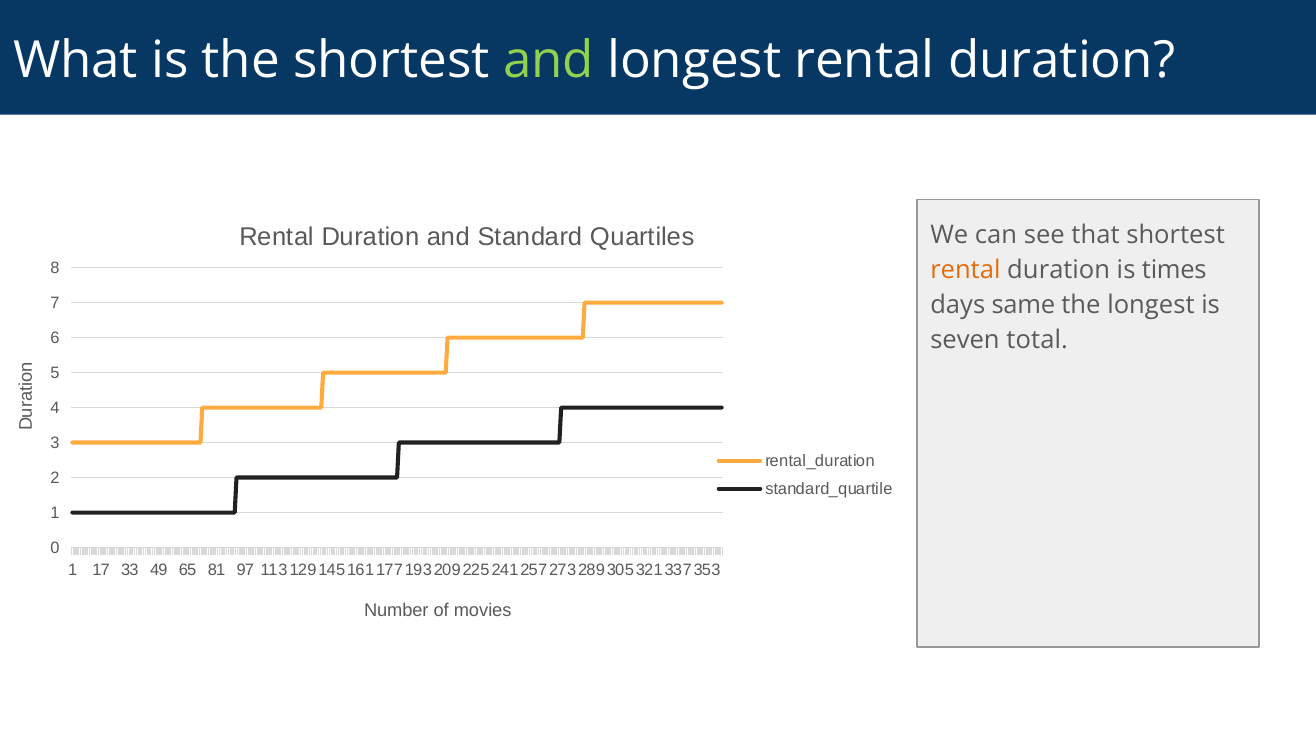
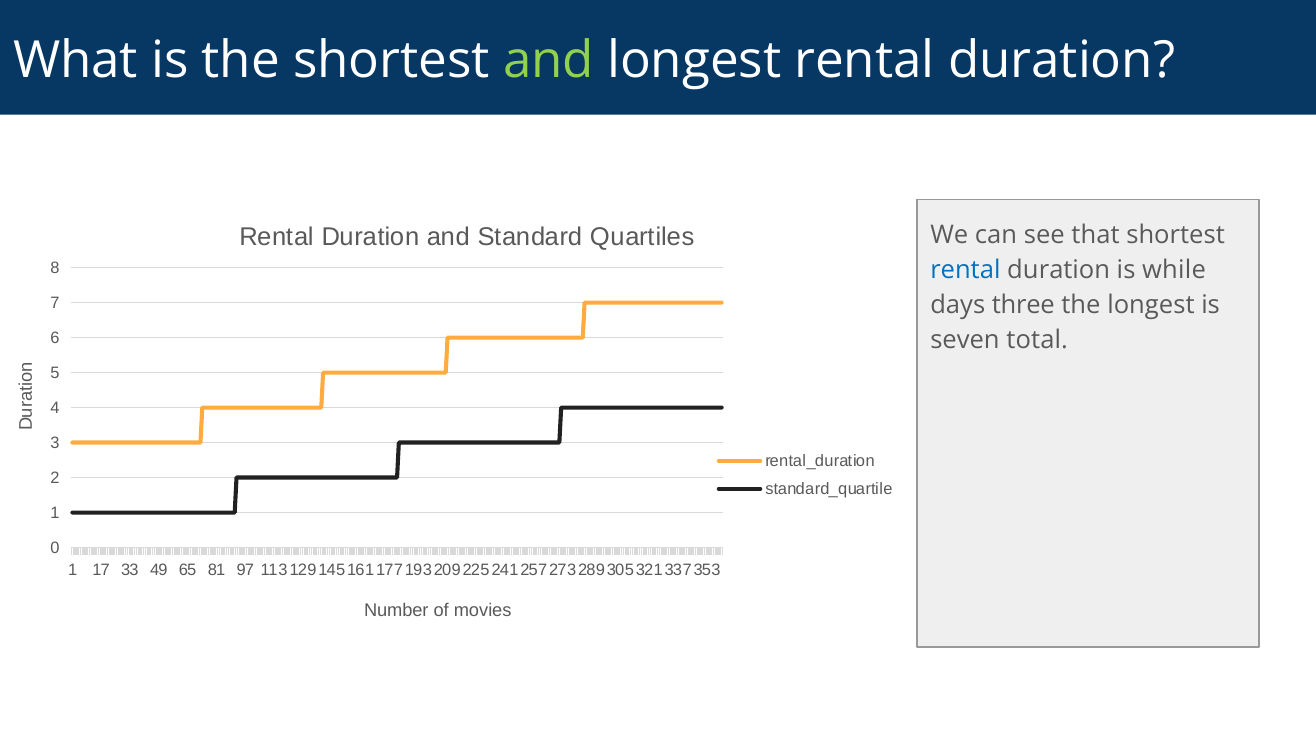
rental at (965, 270) colour: orange -> blue
times: times -> while
same: same -> three
